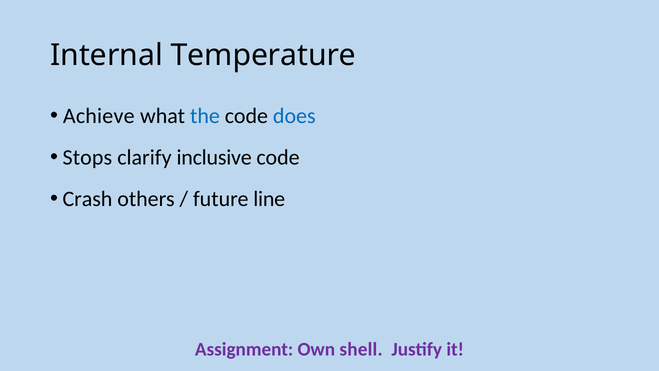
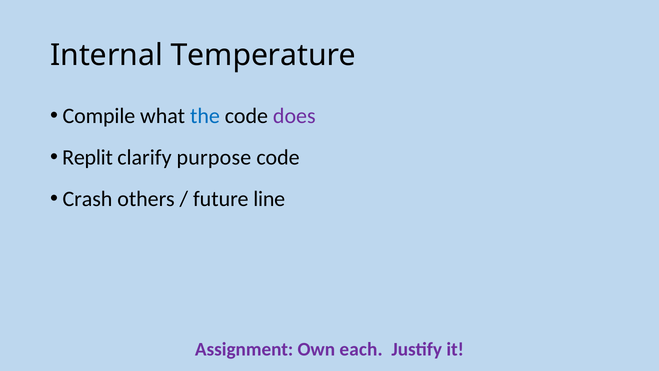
Achieve: Achieve -> Compile
does colour: blue -> purple
Stops: Stops -> Replit
inclusive: inclusive -> purpose
shell: shell -> each
